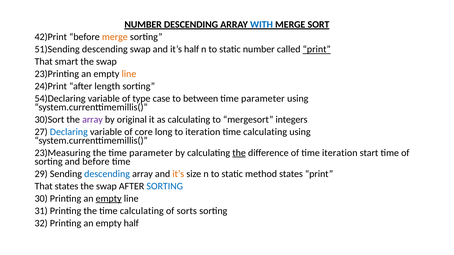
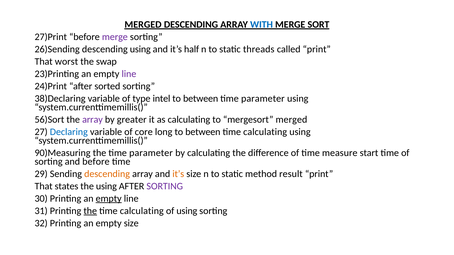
NUMBER at (143, 25): NUMBER -> MERGED
42)Print: 42)Print -> 27)Print
merge at (115, 37) colour: orange -> purple
51)Sending: 51)Sending -> 26)Sending
descending swap: swap -> using
static number: number -> threads
print at (317, 49) underline: present -> none
smart: smart -> worst
line at (129, 74) colour: orange -> purple
length: length -> sorted
54)Declaring: 54)Declaring -> 38)Declaring
case: case -> intel
30)Sort: 30)Sort -> 56)Sort
original: original -> greater
mergesort integers: integers -> merged
long to iteration: iteration -> between
23)Measuring: 23)Measuring -> 90)Measuring
the at (239, 153) underline: present -> none
time iteration: iteration -> measure
descending at (107, 174) colour: blue -> orange
method states: states -> result
swap at (106, 186): swap -> using
SORTING at (165, 186) colour: blue -> purple
the at (90, 211) underline: none -> present
of sorts: sorts -> using
empty half: half -> size
